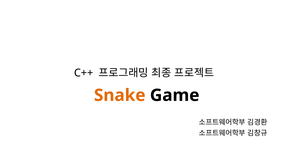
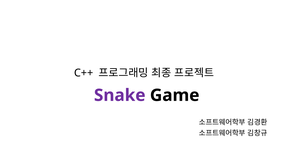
Snake colour: orange -> purple
